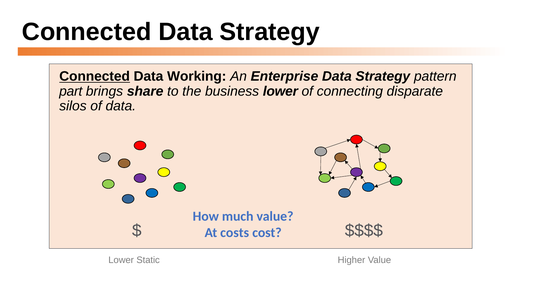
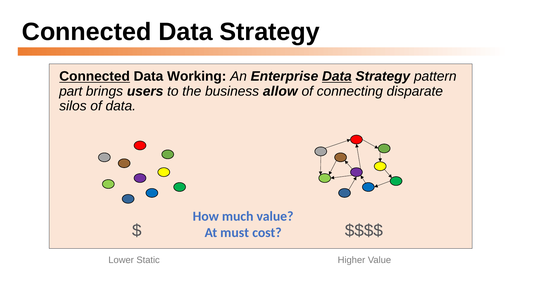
Data at (337, 77) underline: none -> present
share: share -> users
business lower: lower -> allow
costs: costs -> must
